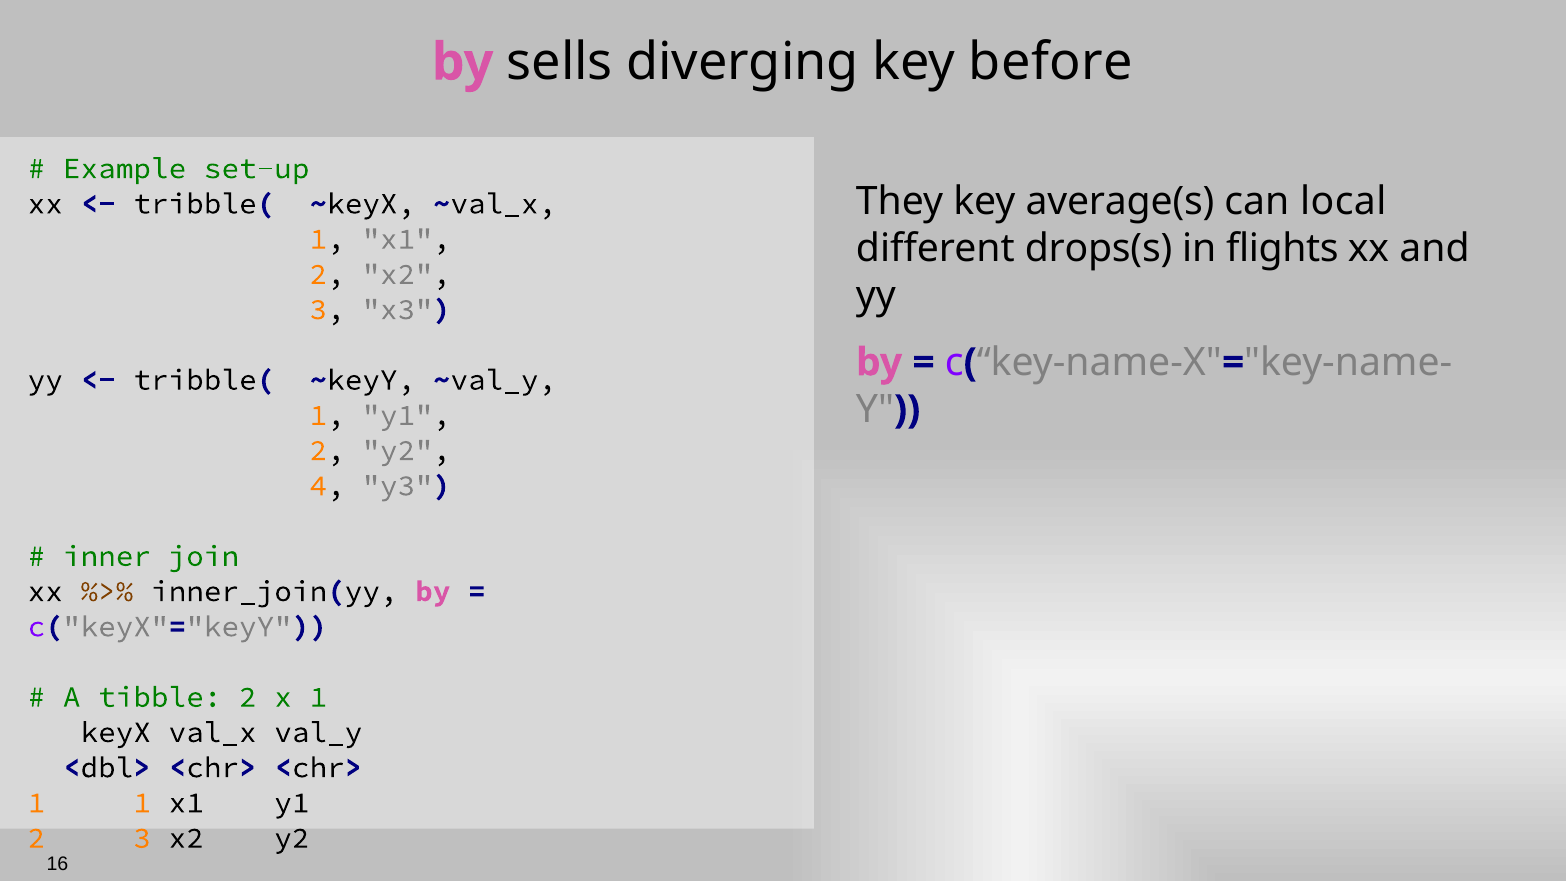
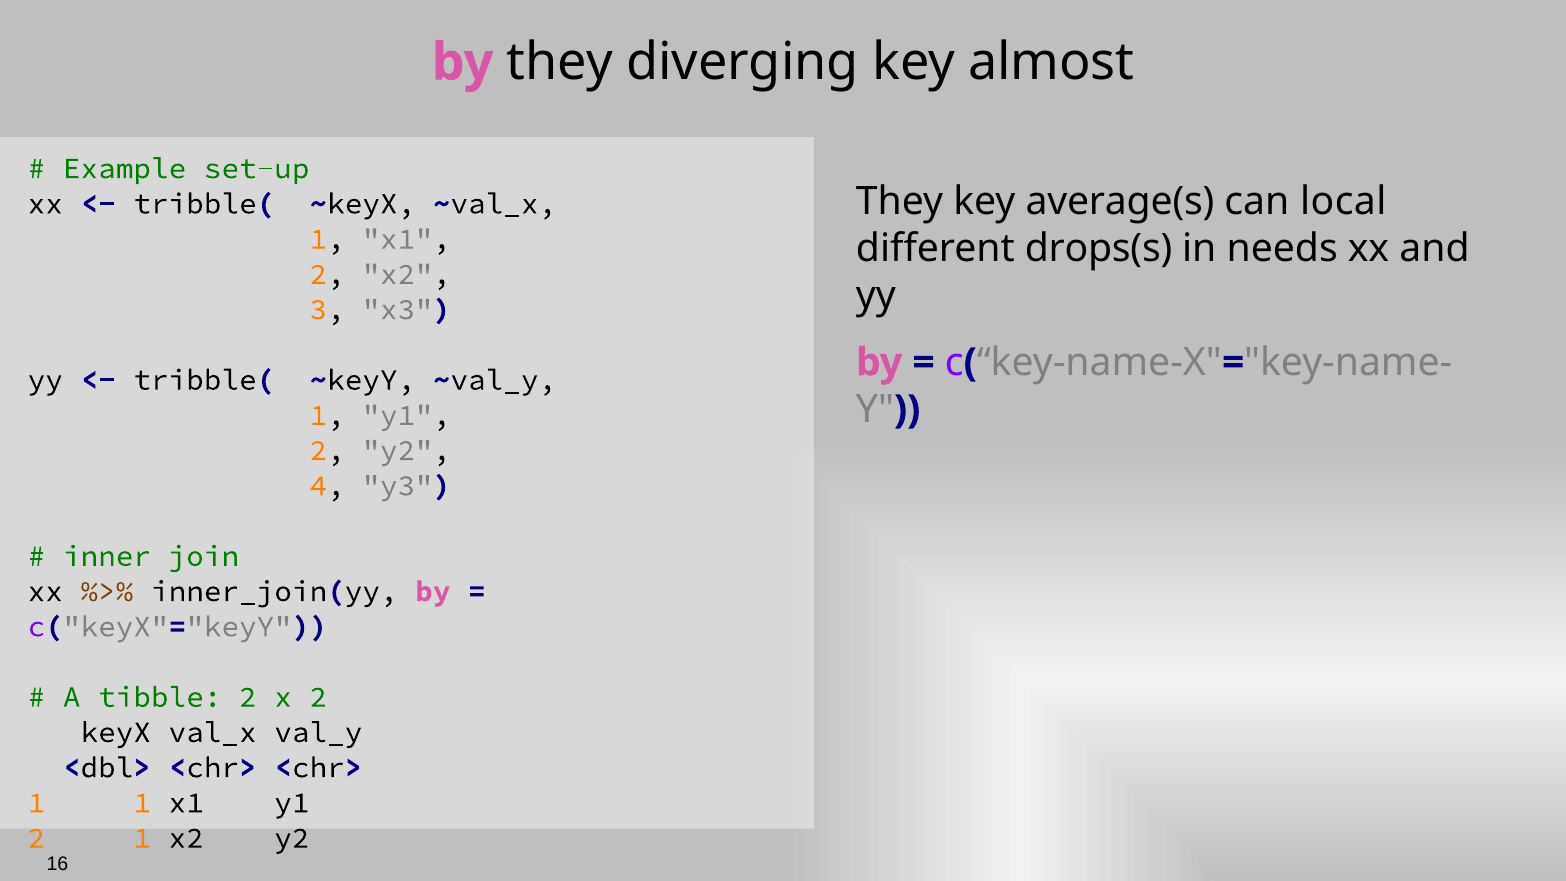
by sells: sells -> they
before: before -> almost
flights: flights -> needs
x 1: 1 -> 2
2 3: 3 -> 1
